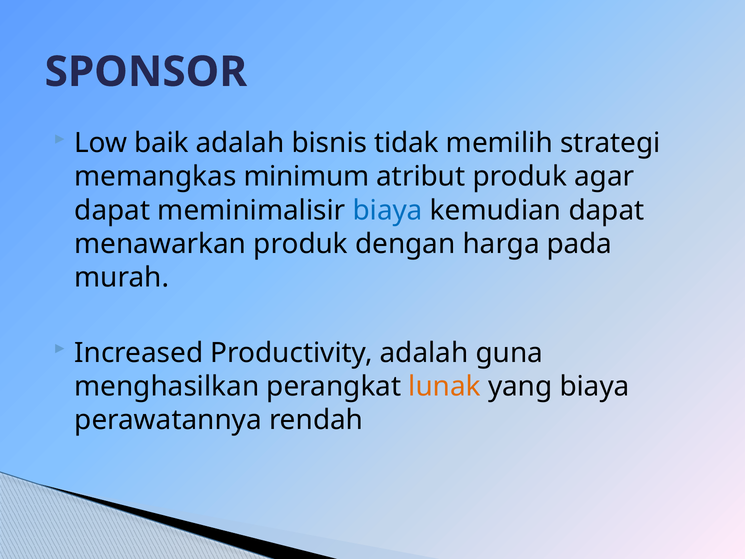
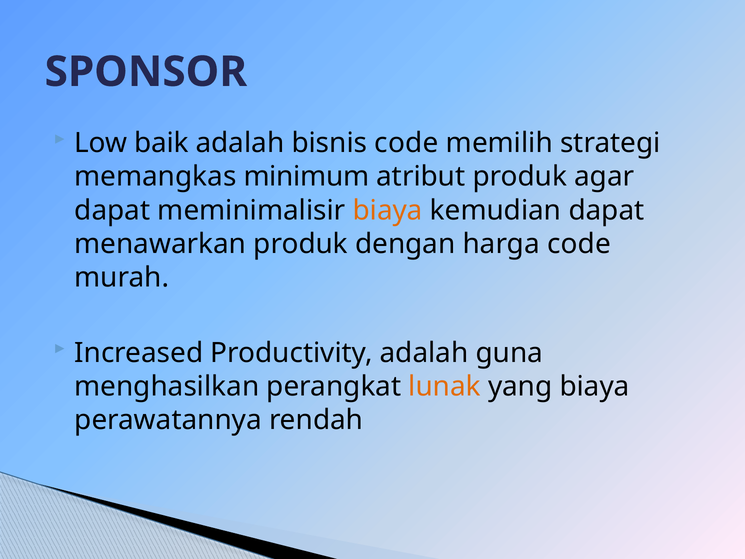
bisnis tidak: tidak -> code
biaya at (388, 210) colour: blue -> orange
harga pada: pada -> code
